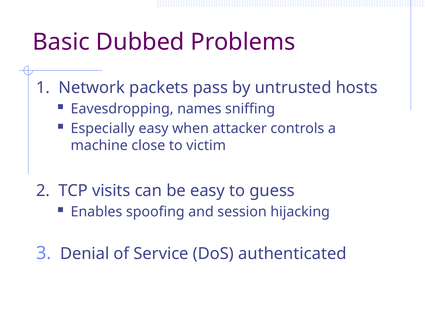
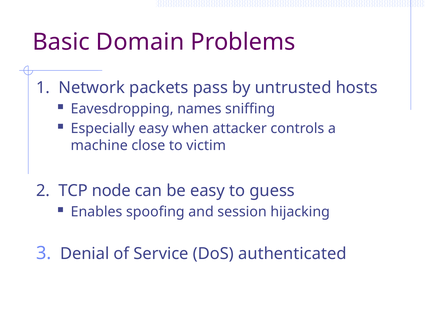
Dubbed: Dubbed -> Domain
visits: visits -> node
